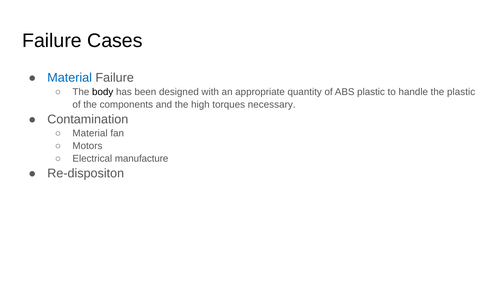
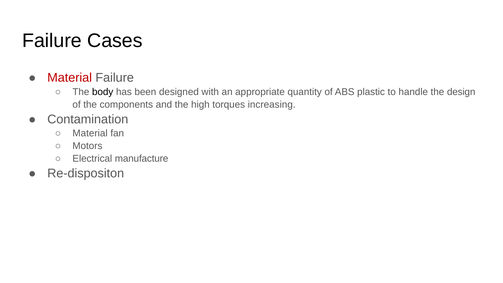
Material at (70, 78) colour: blue -> red
the plastic: plastic -> design
necessary: necessary -> increasing
